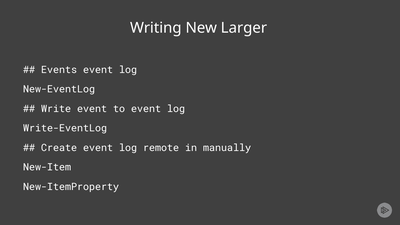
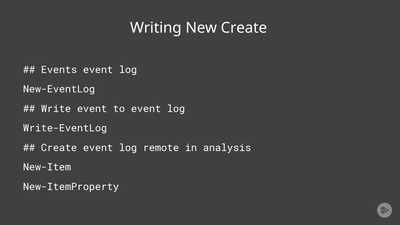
New Larger: Larger -> Create
manually: manually -> analysis
